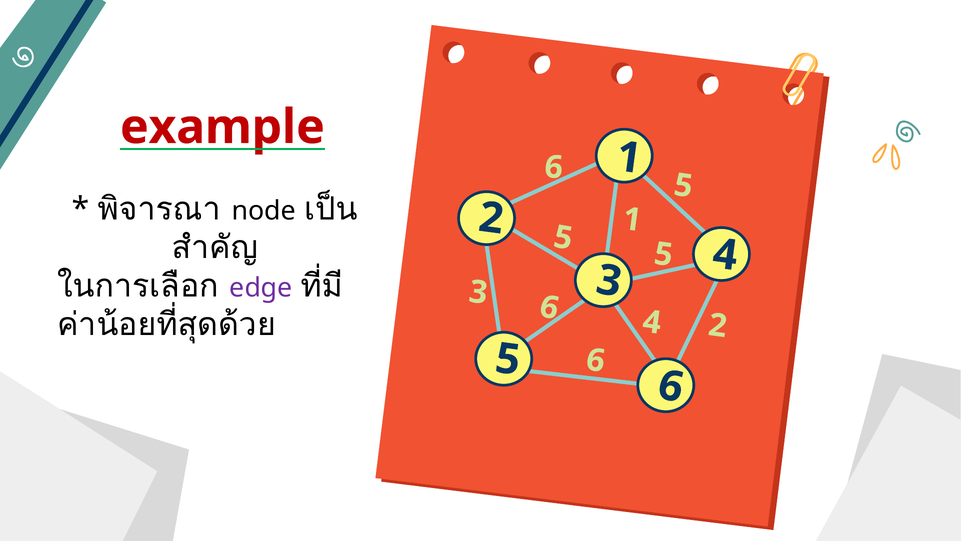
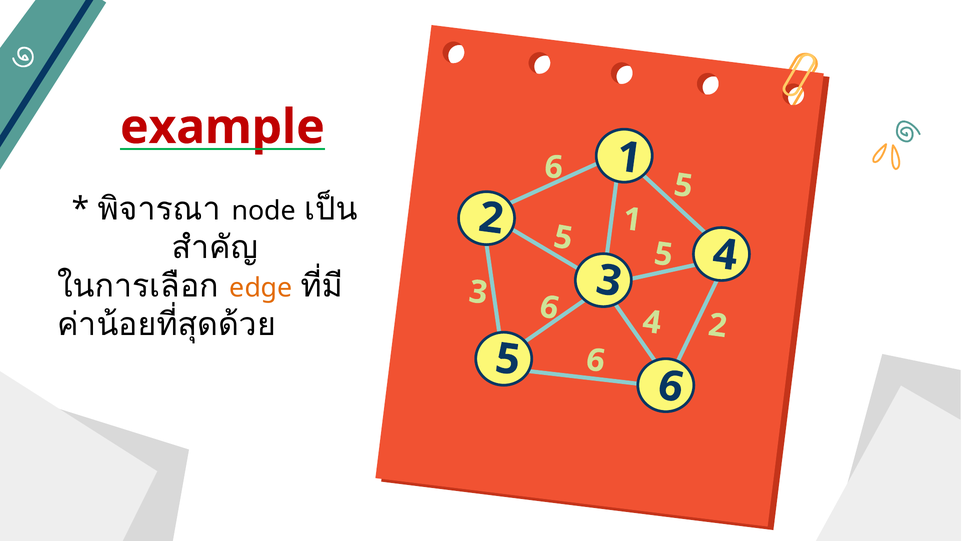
edge colour: purple -> orange
